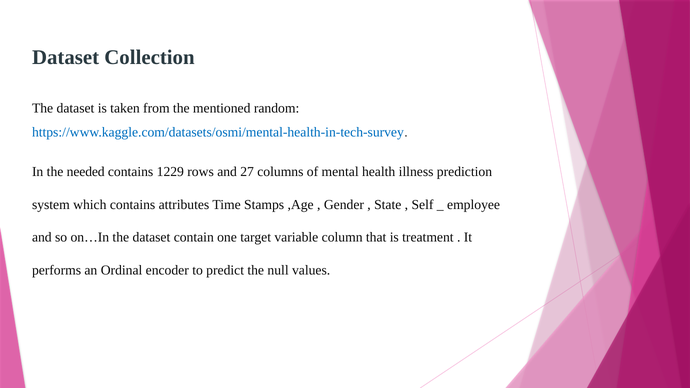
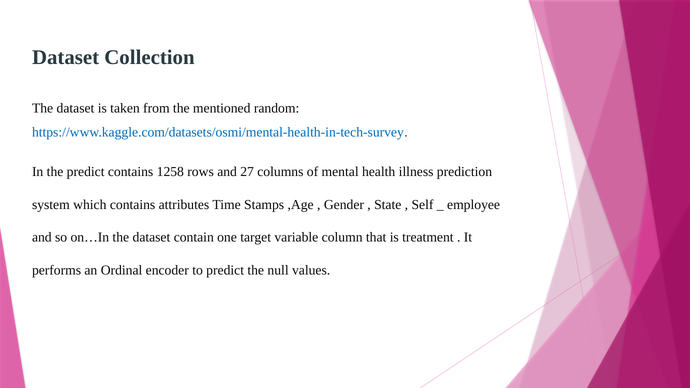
the needed: needed -> predict
1229: 1229 -> 1258
